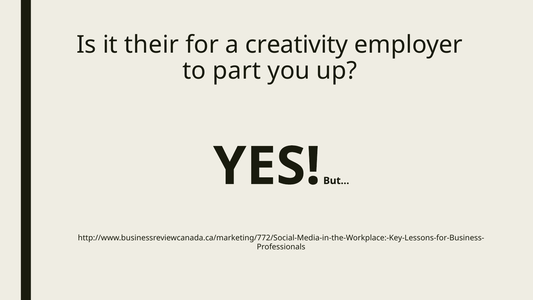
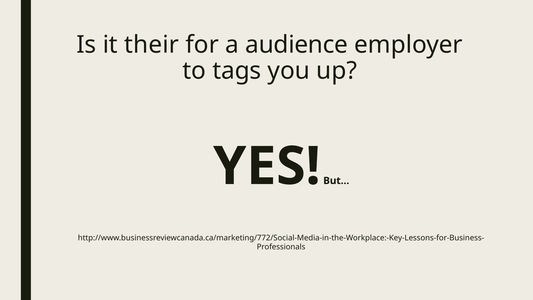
creativity: creativity -> audience
part: part -> tags
